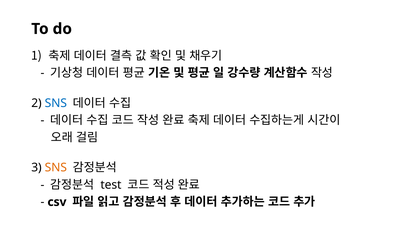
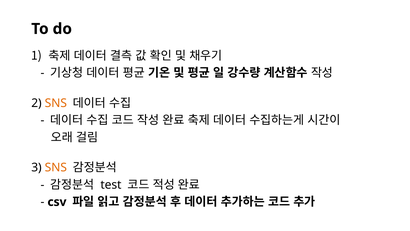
SNS at (56, 103) colour: blue -> orange
